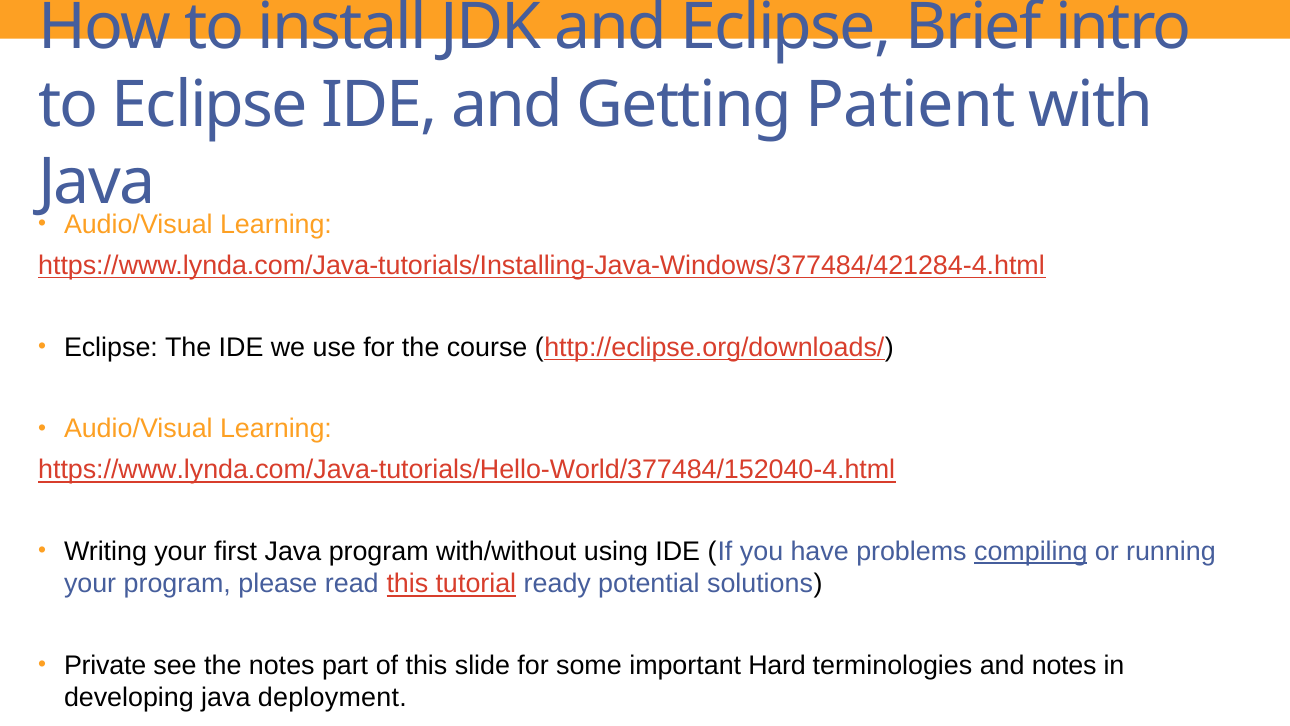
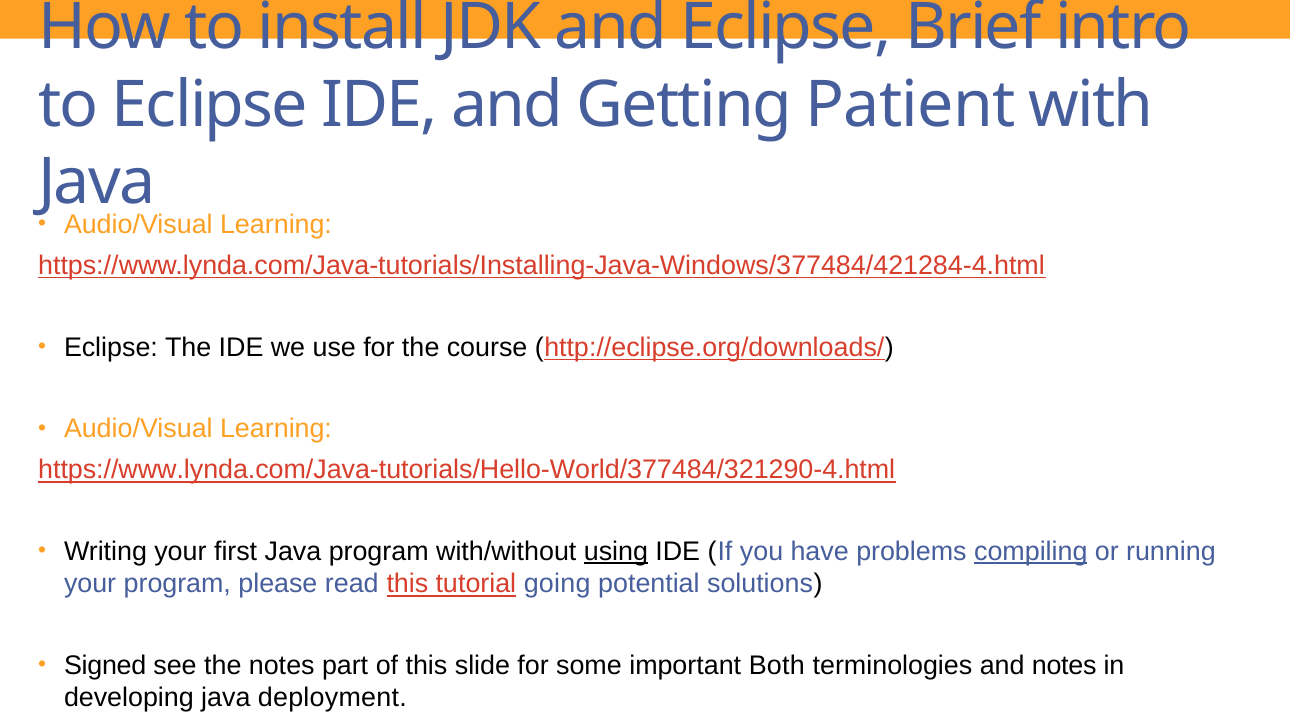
https://www.lynda.com/Java-tutorials/Hello-World/377484/152040-4.html: https://www.lynda.com/Java-tutorials/Hello-World/377484/152040-4.html -> https://www.lynda.com/Java-tutorials/Hello-World/377484/321290-4.html
using underline: none -> present
ready: ready -> going
Private: Private -> Signed
Hard: Hard -> Both
